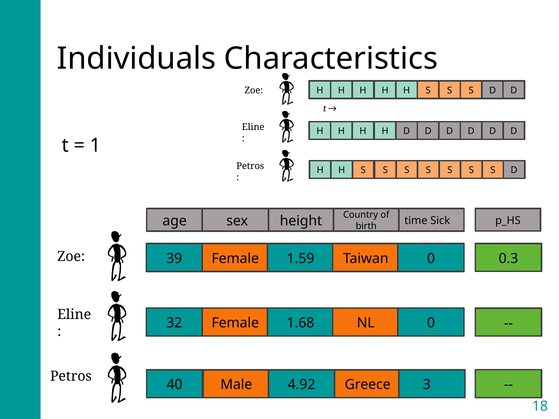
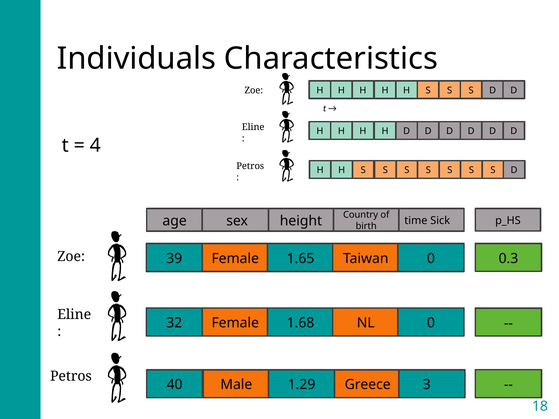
1: 1 -> 4
1.59: 1.59 -> 1.65
4.92: 4.92 -> 1.29
